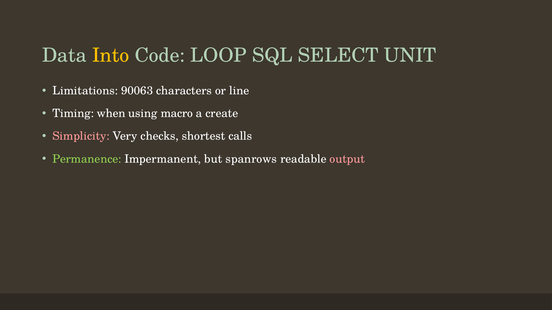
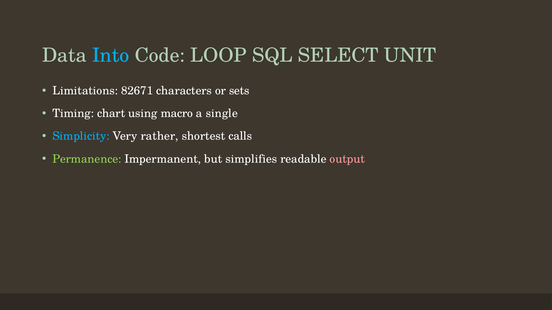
Into colour: yellow -> light blue
90063: 90063 -> 82671
line: line -> sets
when: when -> chart
create: create -> single
Simplicity colour: pink -> light blue
checks: checks -> rather
spanrows: spanrows -> simplifies
